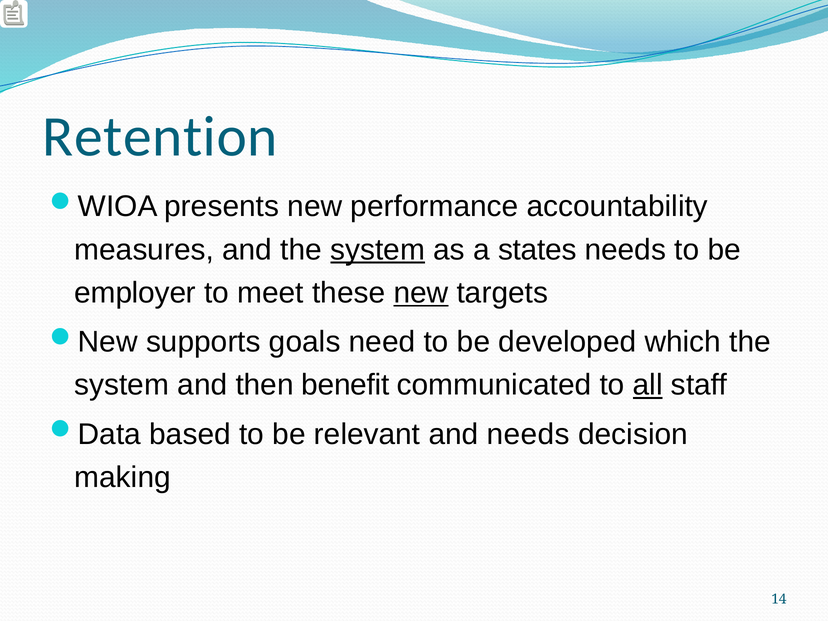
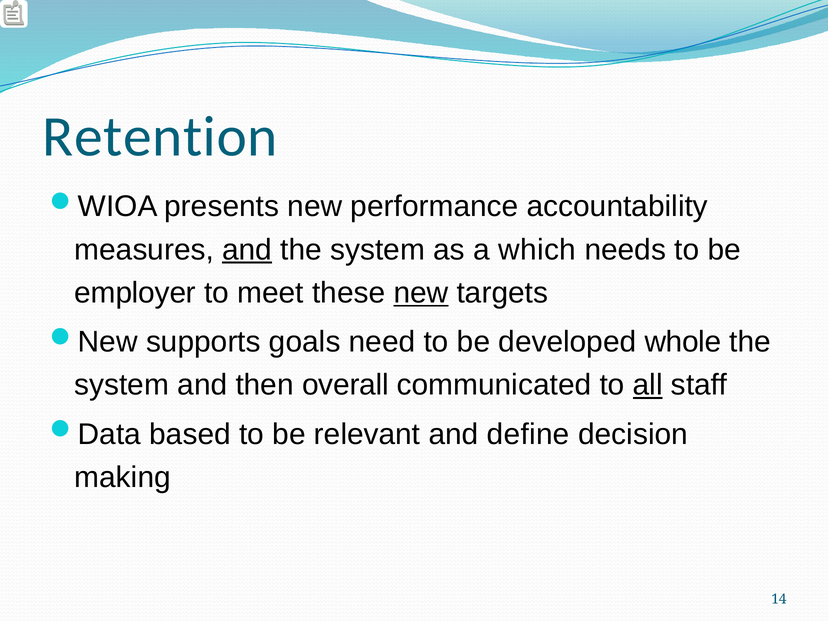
and at (247, 250) underline: none -> present
system at (378, 250) underline: present -> none
states: states -> which
which: which -> whole
benefit: benefit -> overall
and needs: needs -> define
